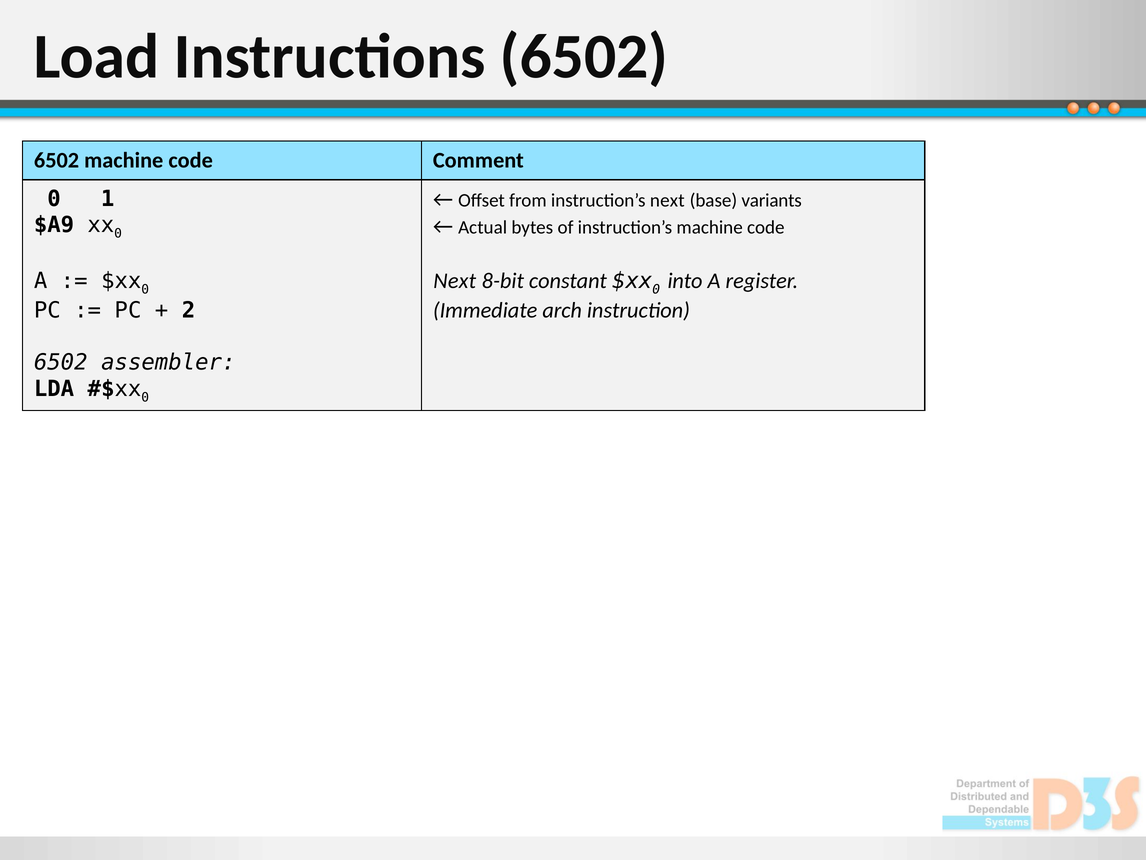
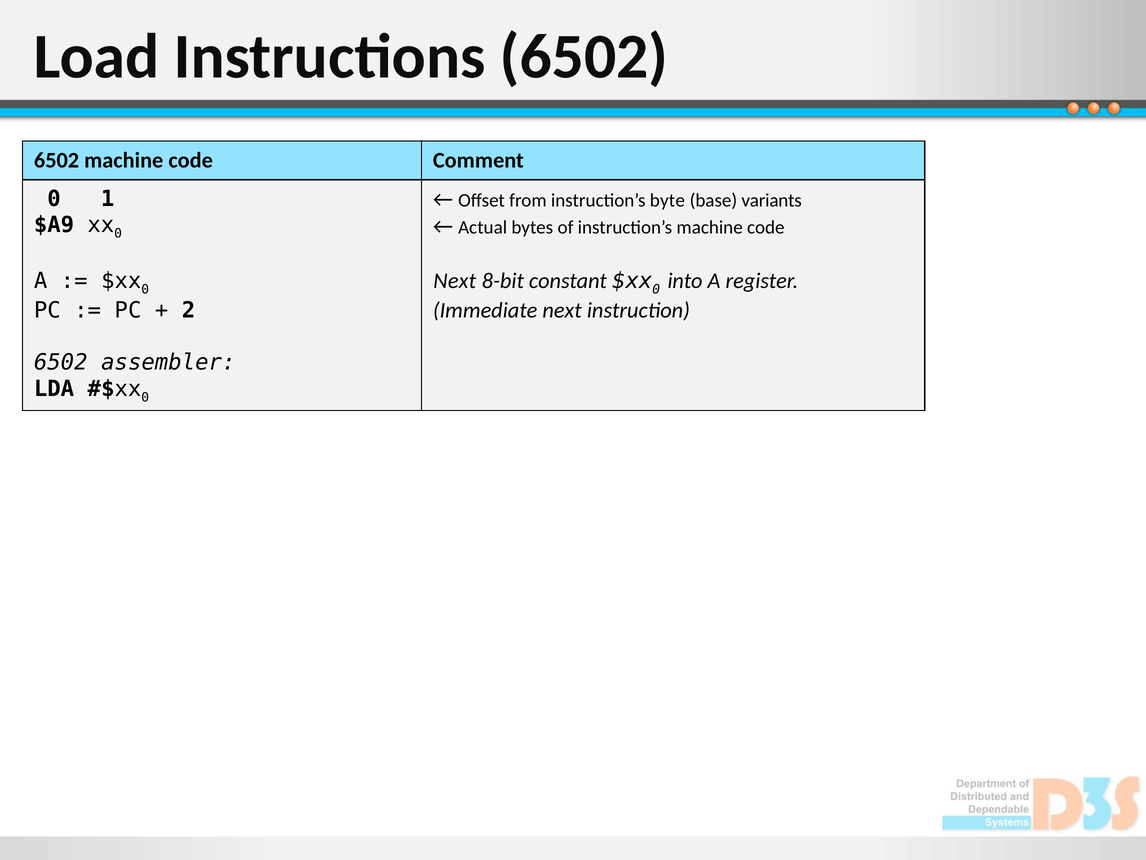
instruction’s next: next -> byte
Immediate arch: arch -> next
